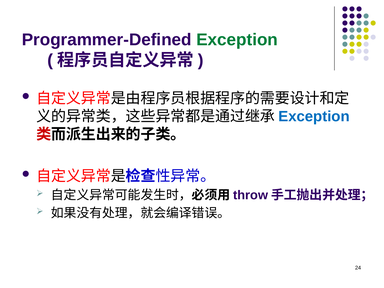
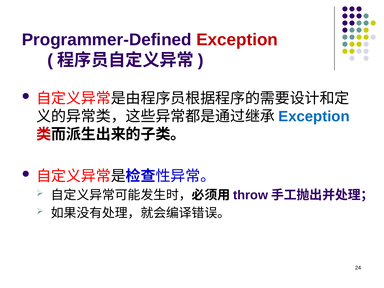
Exception at (237, 40) colour: green -> red
